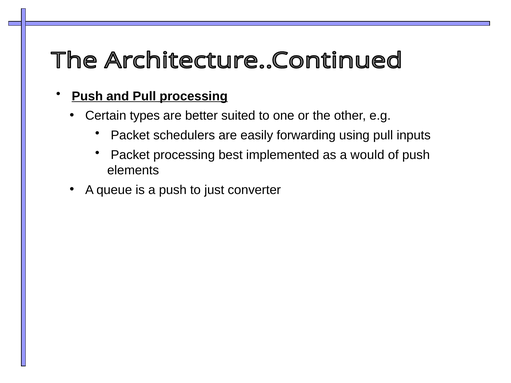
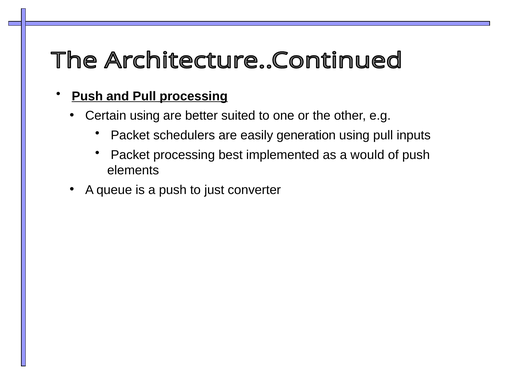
Certain types: types -> using
forwarding: forwarding -> generation
